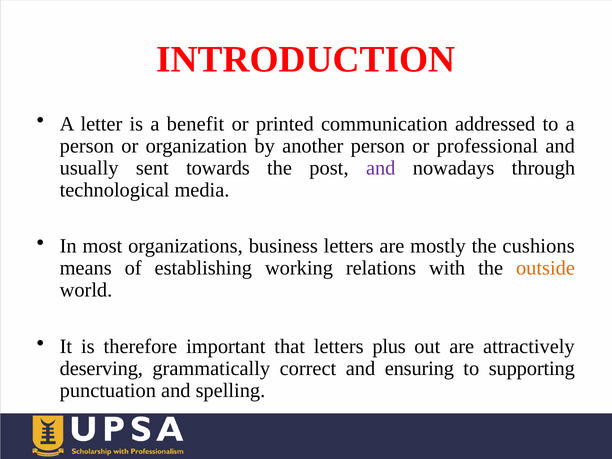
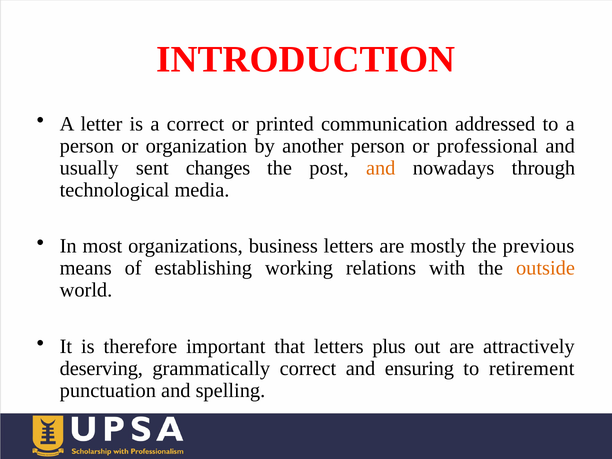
a benefit: benefit -> correct
towards: towards -> changes
and at (381, 168) colour: purple -> orange
cushions: cushions -> previous
supporting: supporting -> retirement
